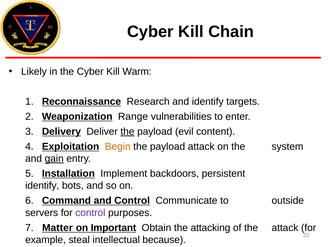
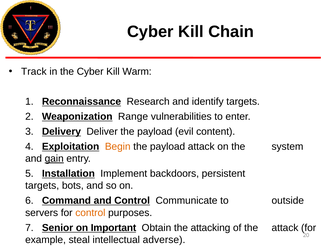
Likely: Likely -> Track
the at (127, 131) underline: present -> none
identify at (42, 185): identify -> targets
control at (90, 213) colour: purple -> orange
Matter: Matter -> Senior
because: because -> adverse
